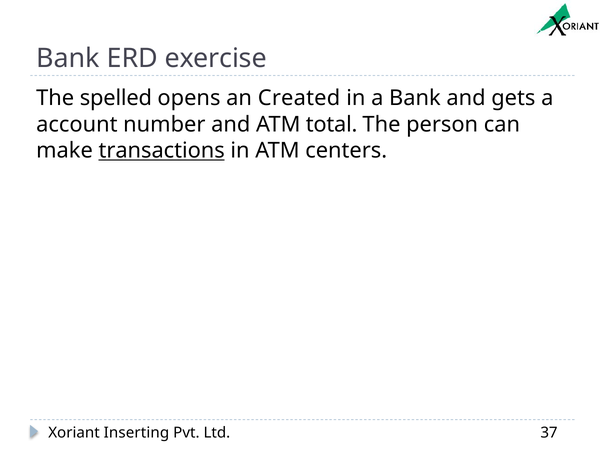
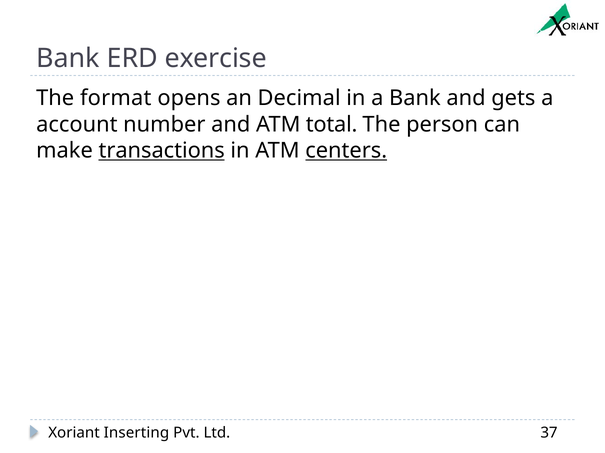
spelled: spelled -> format
Created: Created -> Decimal
centers underline: none -> present
